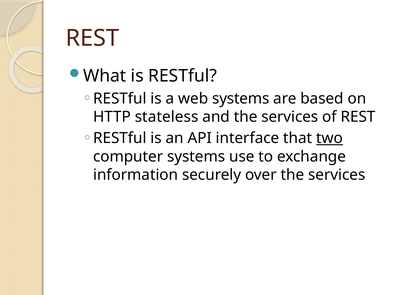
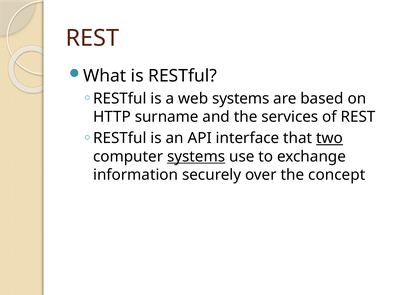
stateless: stateless -> surname
systems at (196, 156) underline: none -> present
over the services: services -> concept
